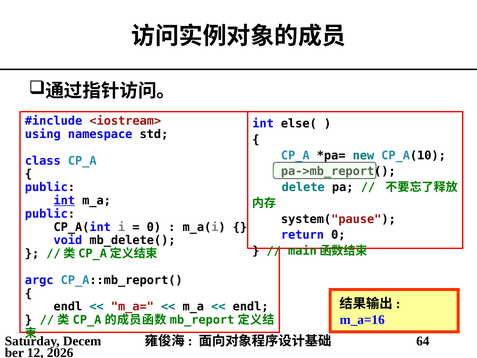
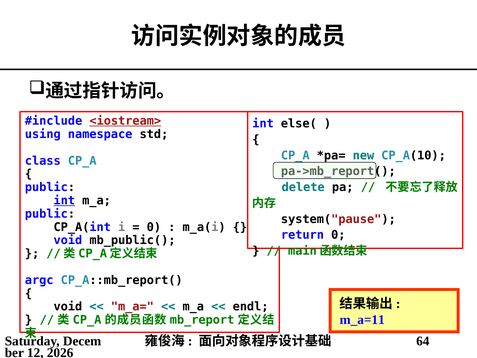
<iostream> underline: none -> present
mb_delete(: mb_delete( -> mb_public(
endl at (68, 306): endl -> void
m_a=16: m_a=16 -> m_a=11
